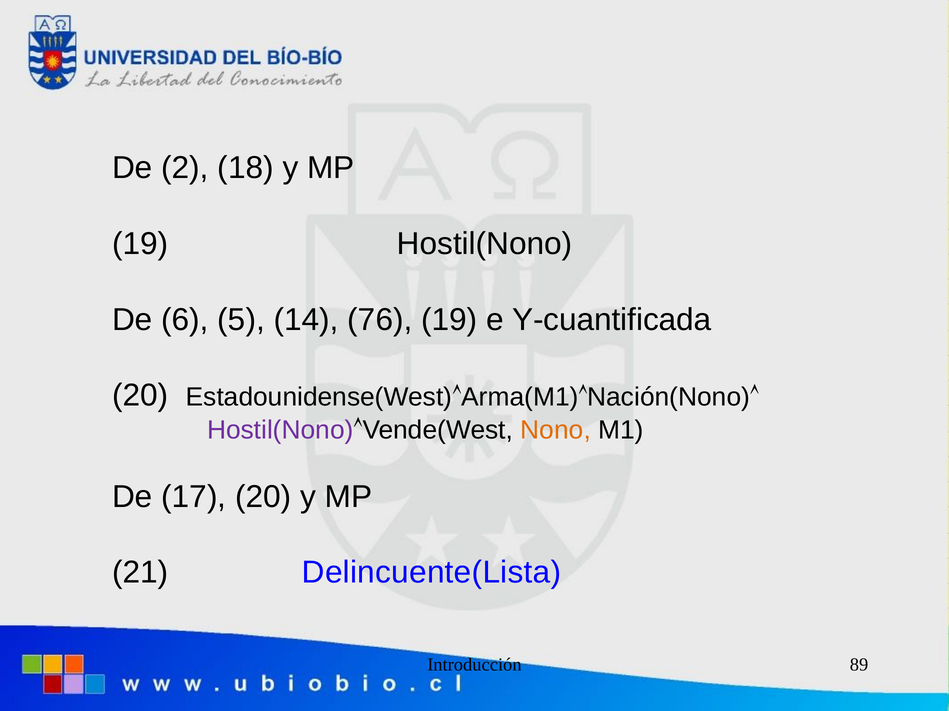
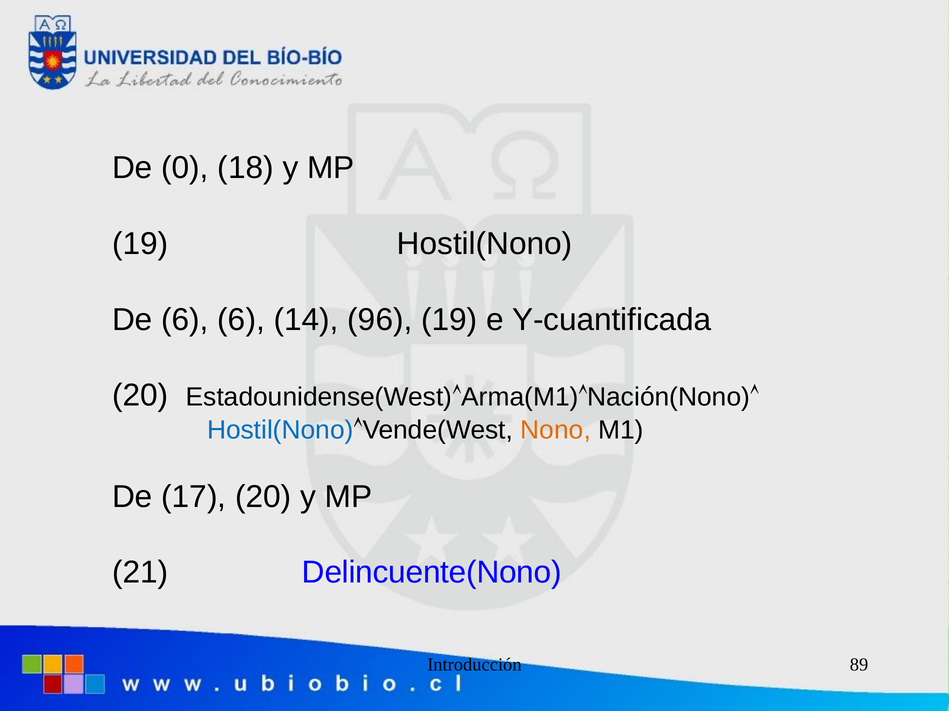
2: 2 -> 0
6 5: 5 -> 6
76: 76 -> 96
Hostil(Nono at (280, 430) colour: purple -> blue
Delincuente(Lista: Delincuente(Lista -> Delincuente(Nono
